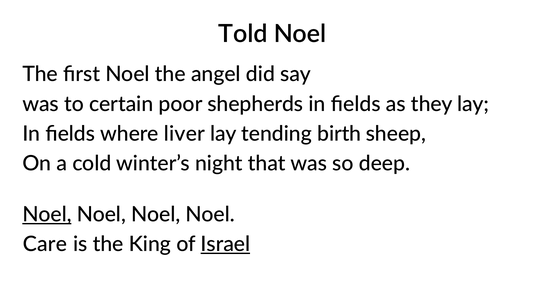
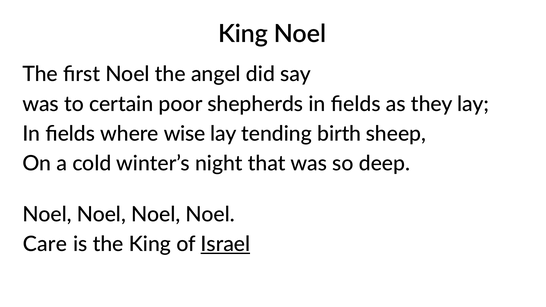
Told at (243, 34): Told -> King
liver: liver -> wise
Noel at (47, 215) underline: present -> none
